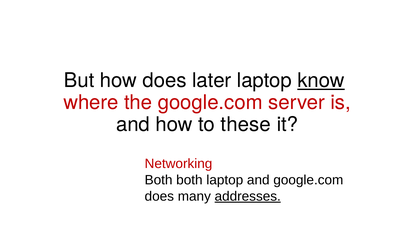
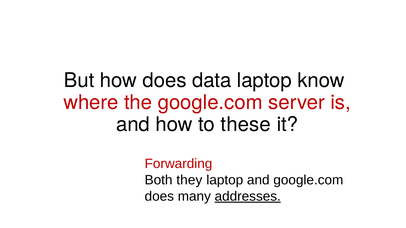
later: later -> data
know underline: present -> none
Networking: Networking -> Forwarding
Both both: both -> they
